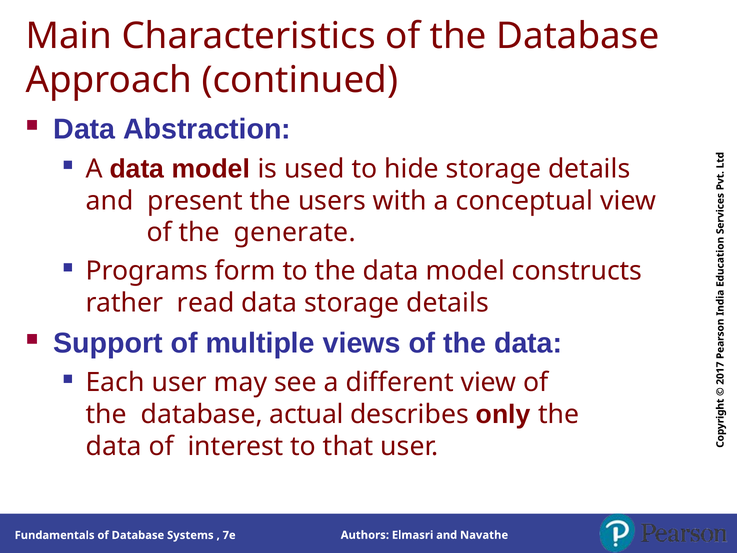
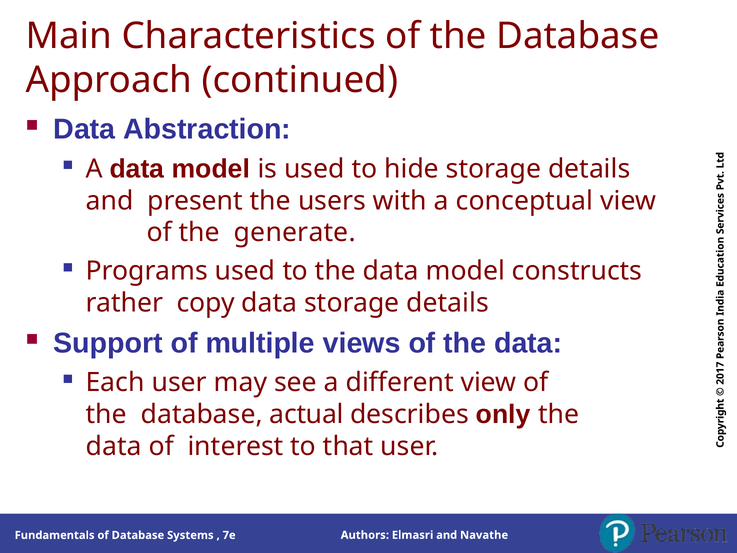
Programs form: form -> used
read: read -> copy
